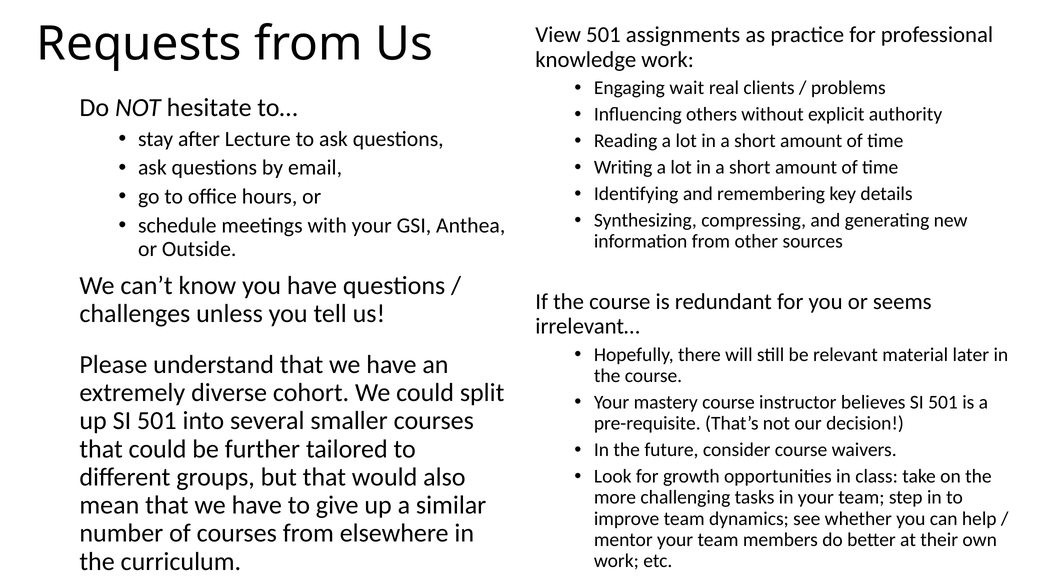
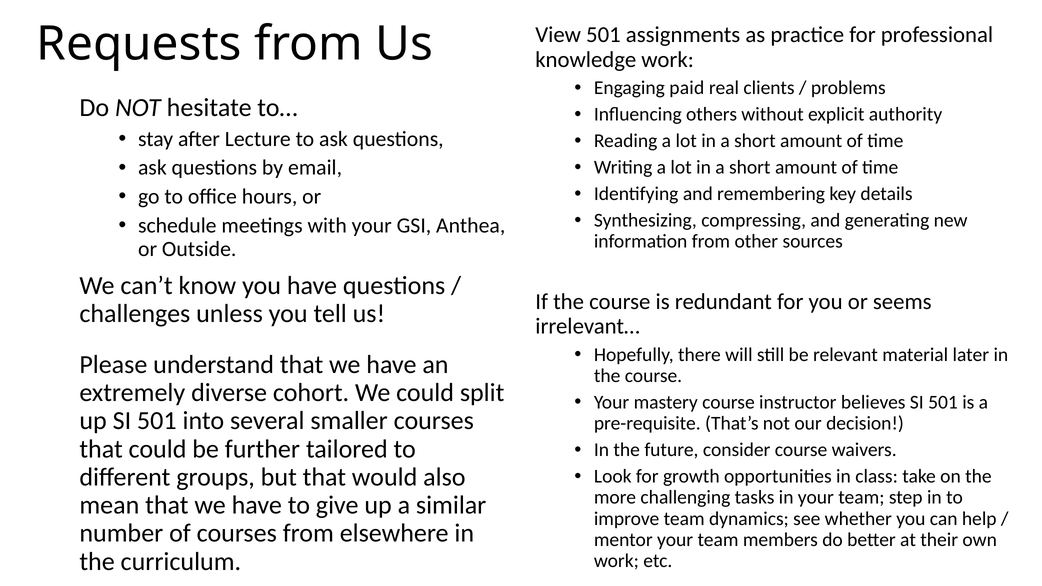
wait: wait -> paid
